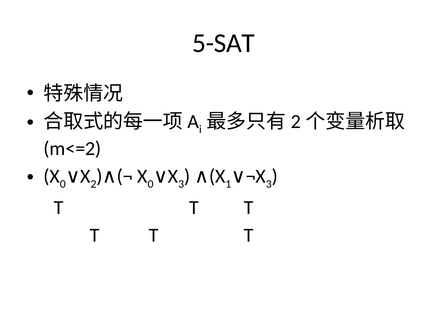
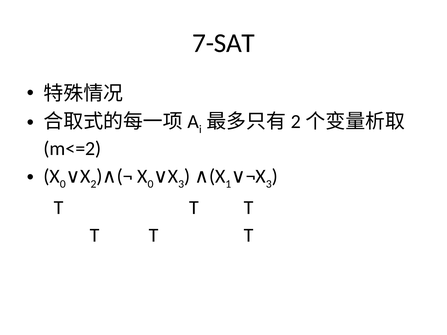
5-SAT: 5-SAT -> 7-SAT
